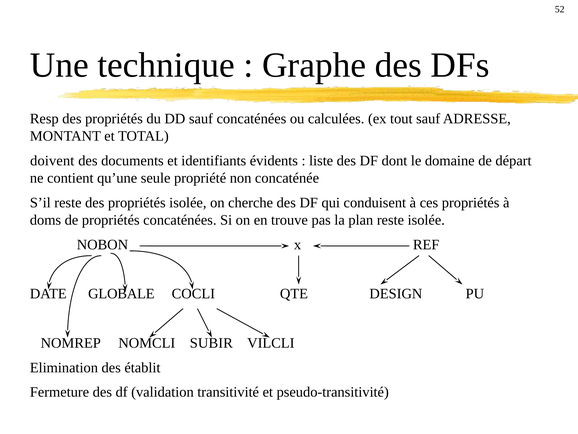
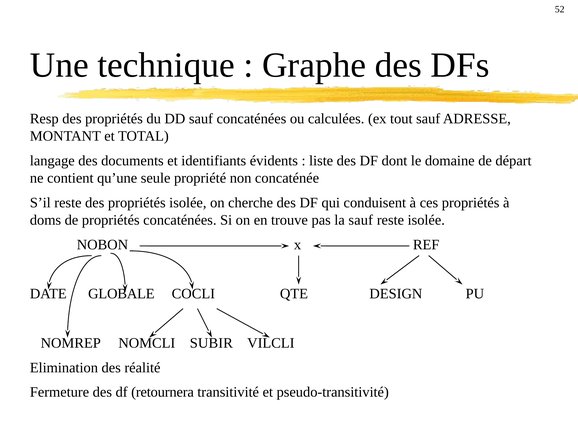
doivent: doivent -> langage
la plan: plan -> sauf
établit: établit -> réalité
validation: validation -> retournera
